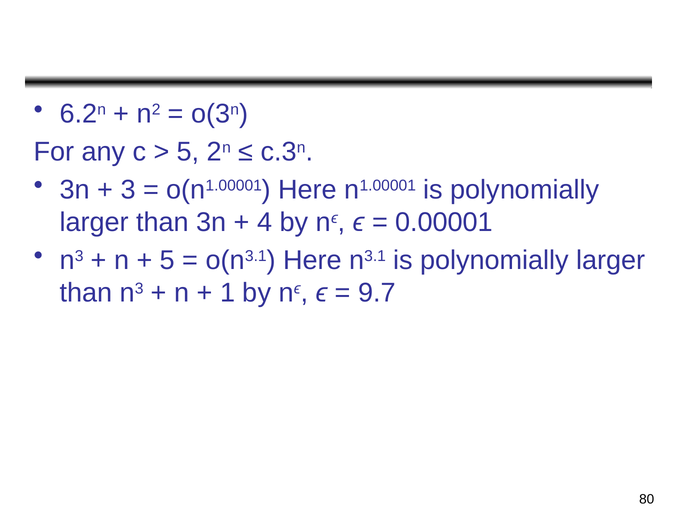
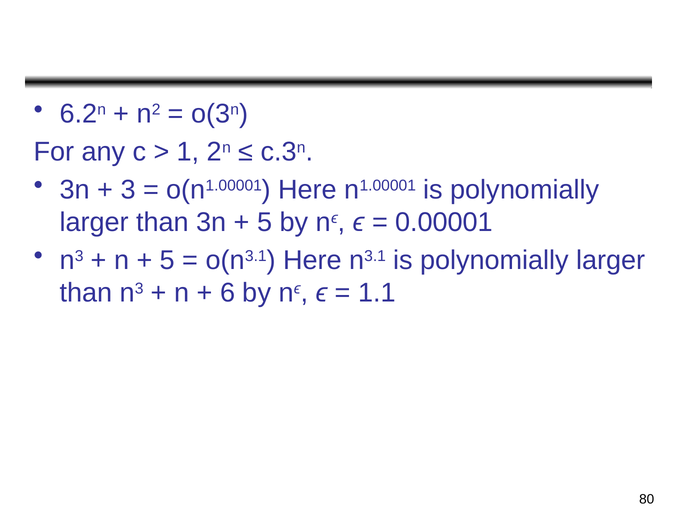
5 at (188, 152): 5 -> 1
4 at (265, 222): 4 -> 5
1: 1 -> 6
9.7: 9.7 -> 1.1
